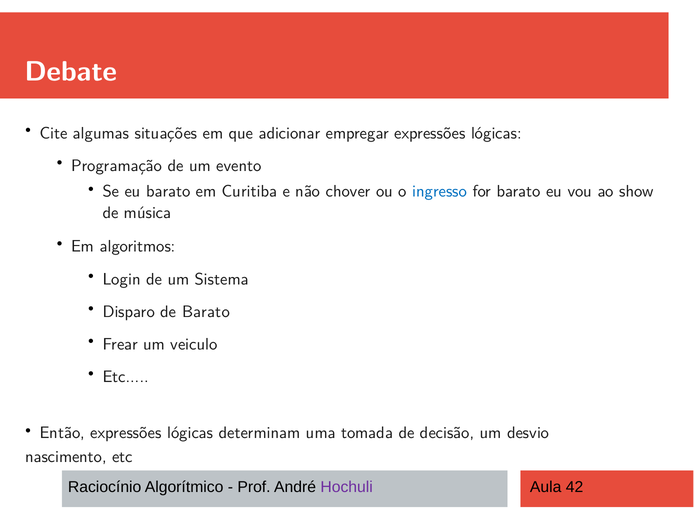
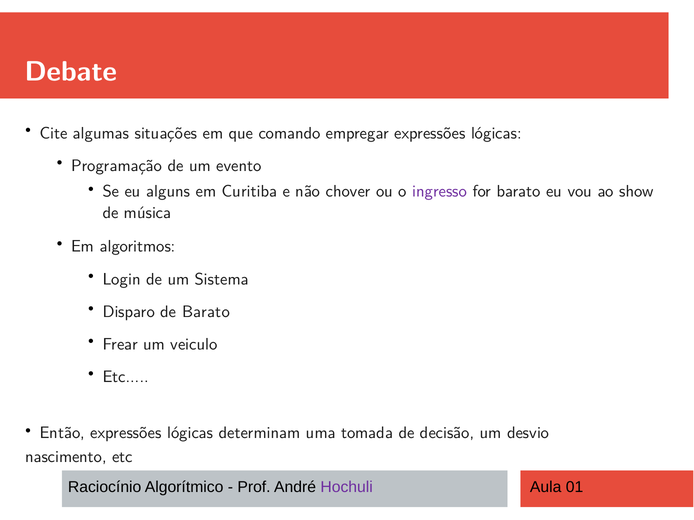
adicionar: adicionar -> comando
eu barato: barato -> alguns
ingresso colour: blue -> purple
42: 42 -> 01
